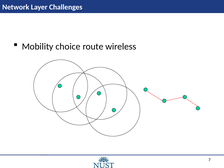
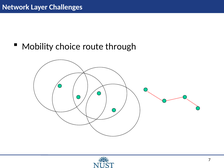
wireless: wireless -> through
